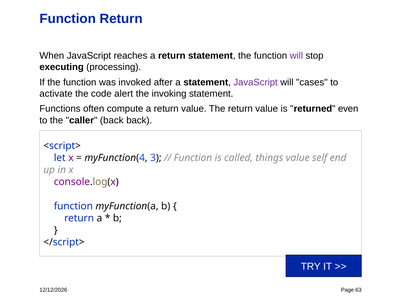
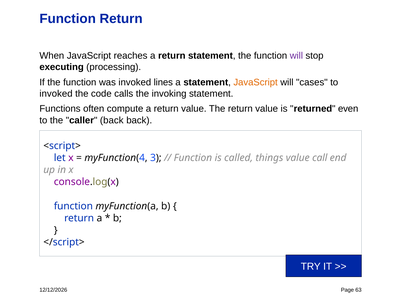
after: after -> lines
JavaScript at (256, 82) colour: purple -> orange
activate at (56, 94): activate -> invoked
alert: alert -> calls
self: self -> call
